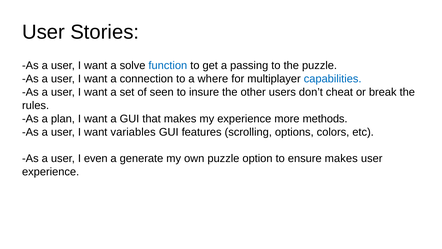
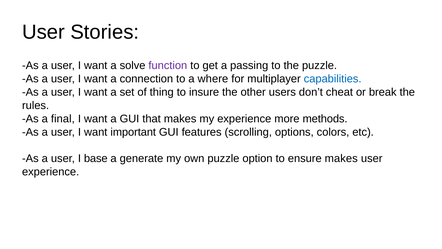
function colour: blue -> purple
seen: seen -> thing
plan: plan -> final
variables: variables -> important
even: even -> base
